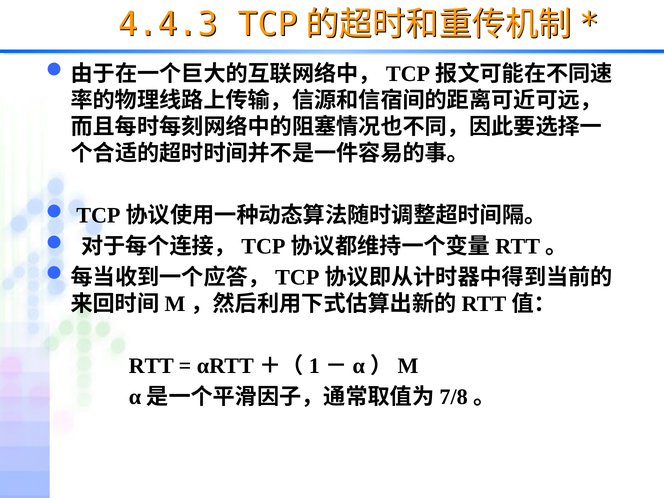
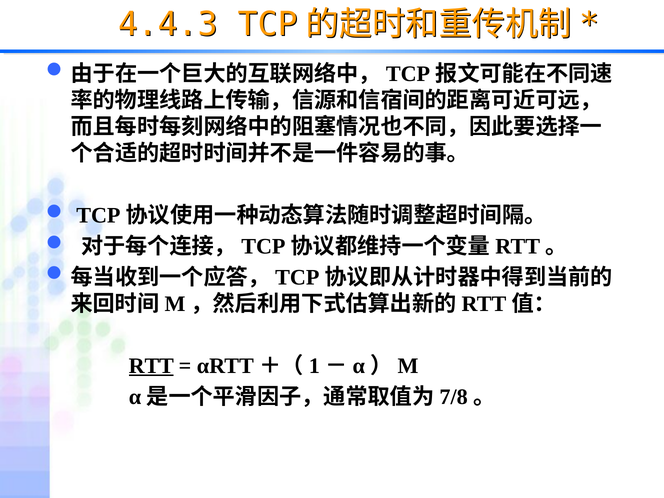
RTT underline: none -> present
